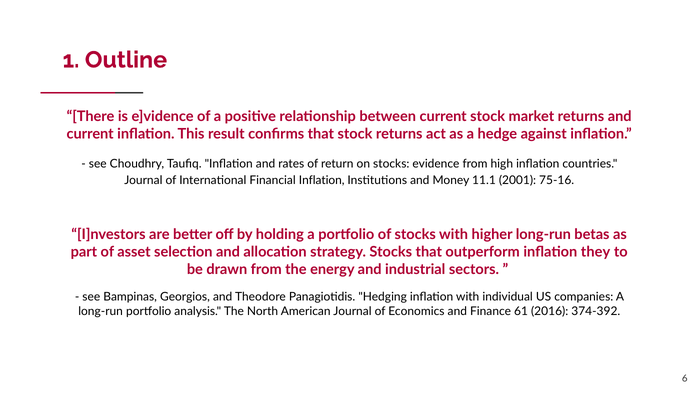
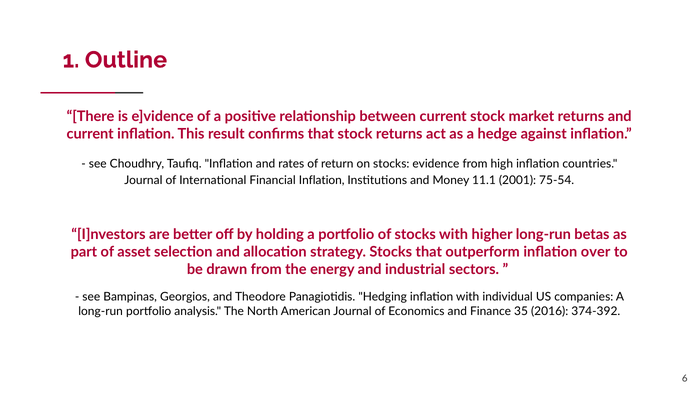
75-16: 75-16 -> 75-54
they: they -> over
61: 61 -> 35
